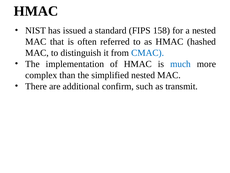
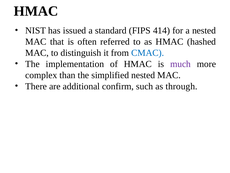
158: 158 -> 414
much colour: blue -> purple
transmit: transmit -> through
